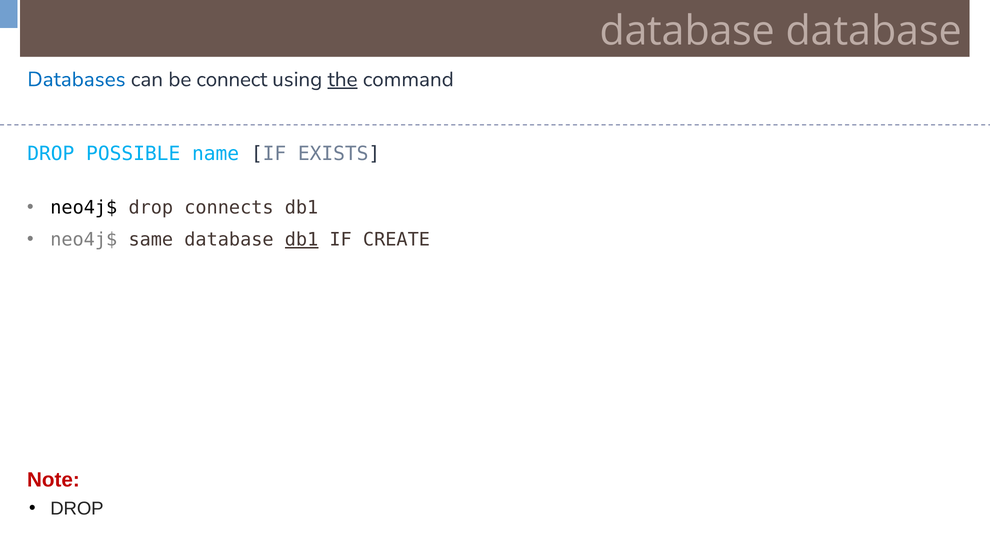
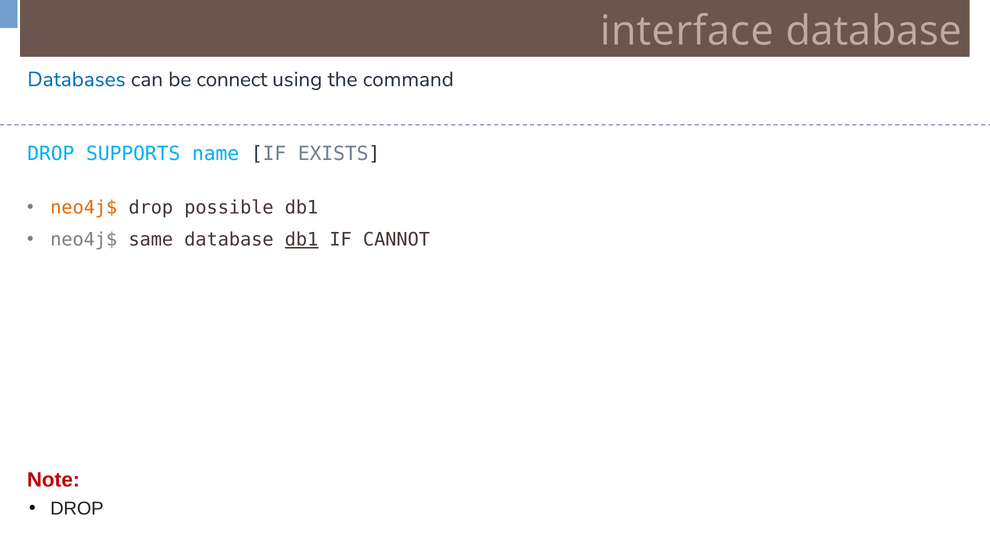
database at (687, 31): database -> interface
the underline: present -> none
POSSIBLE: POSSIBLE -> SUPPORTS
neo4j$ at (84, 208) colour: black -> orange
connects: connects -> possible
CREATE: CREATE -> CANNOT
